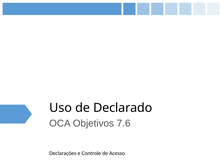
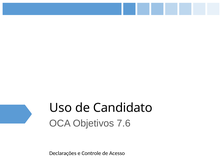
Declarado: Declarado -> Candidato
